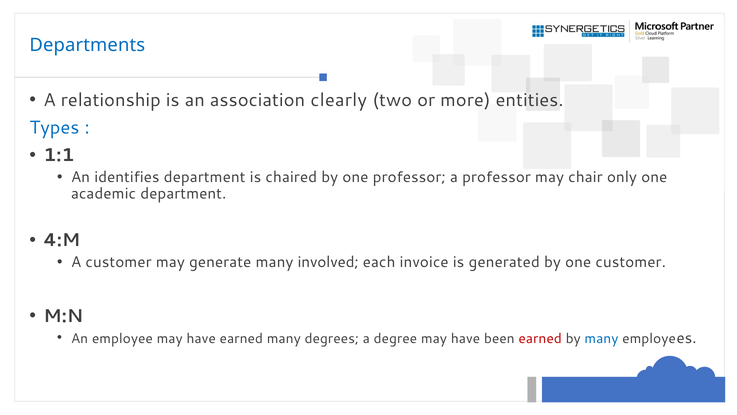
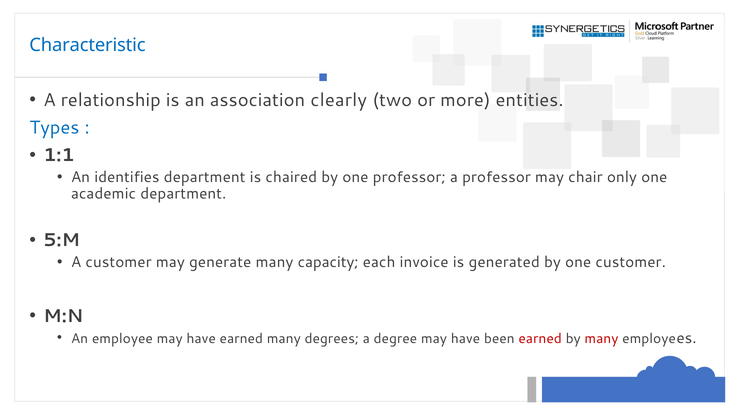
Departments: Departments -> Characteristic
4:M: 4:M -> 5:M
involved: involved -> capacity
many at (601, 338) colour: blue -> red
